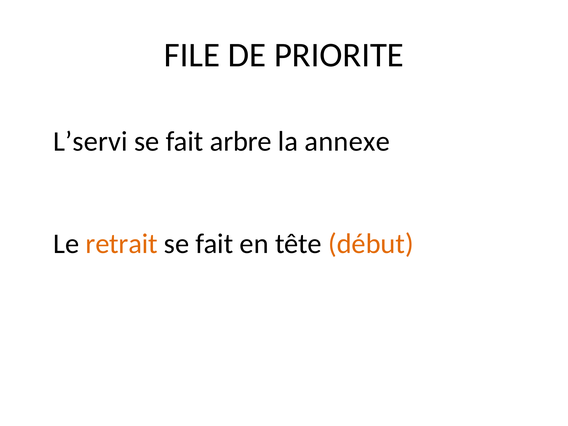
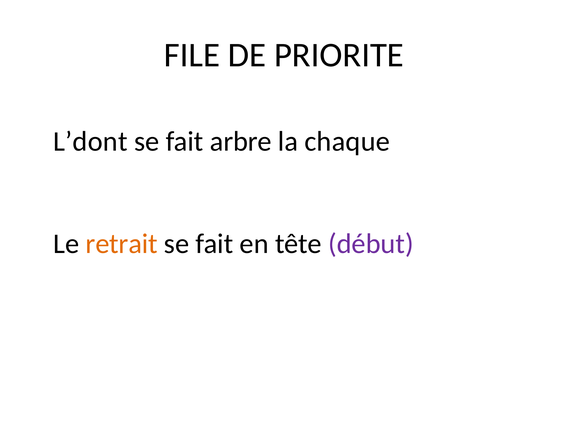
L’servi: L’servi -> L’dont
annexe: annexe -> chaque
début colour: orange -> purple
